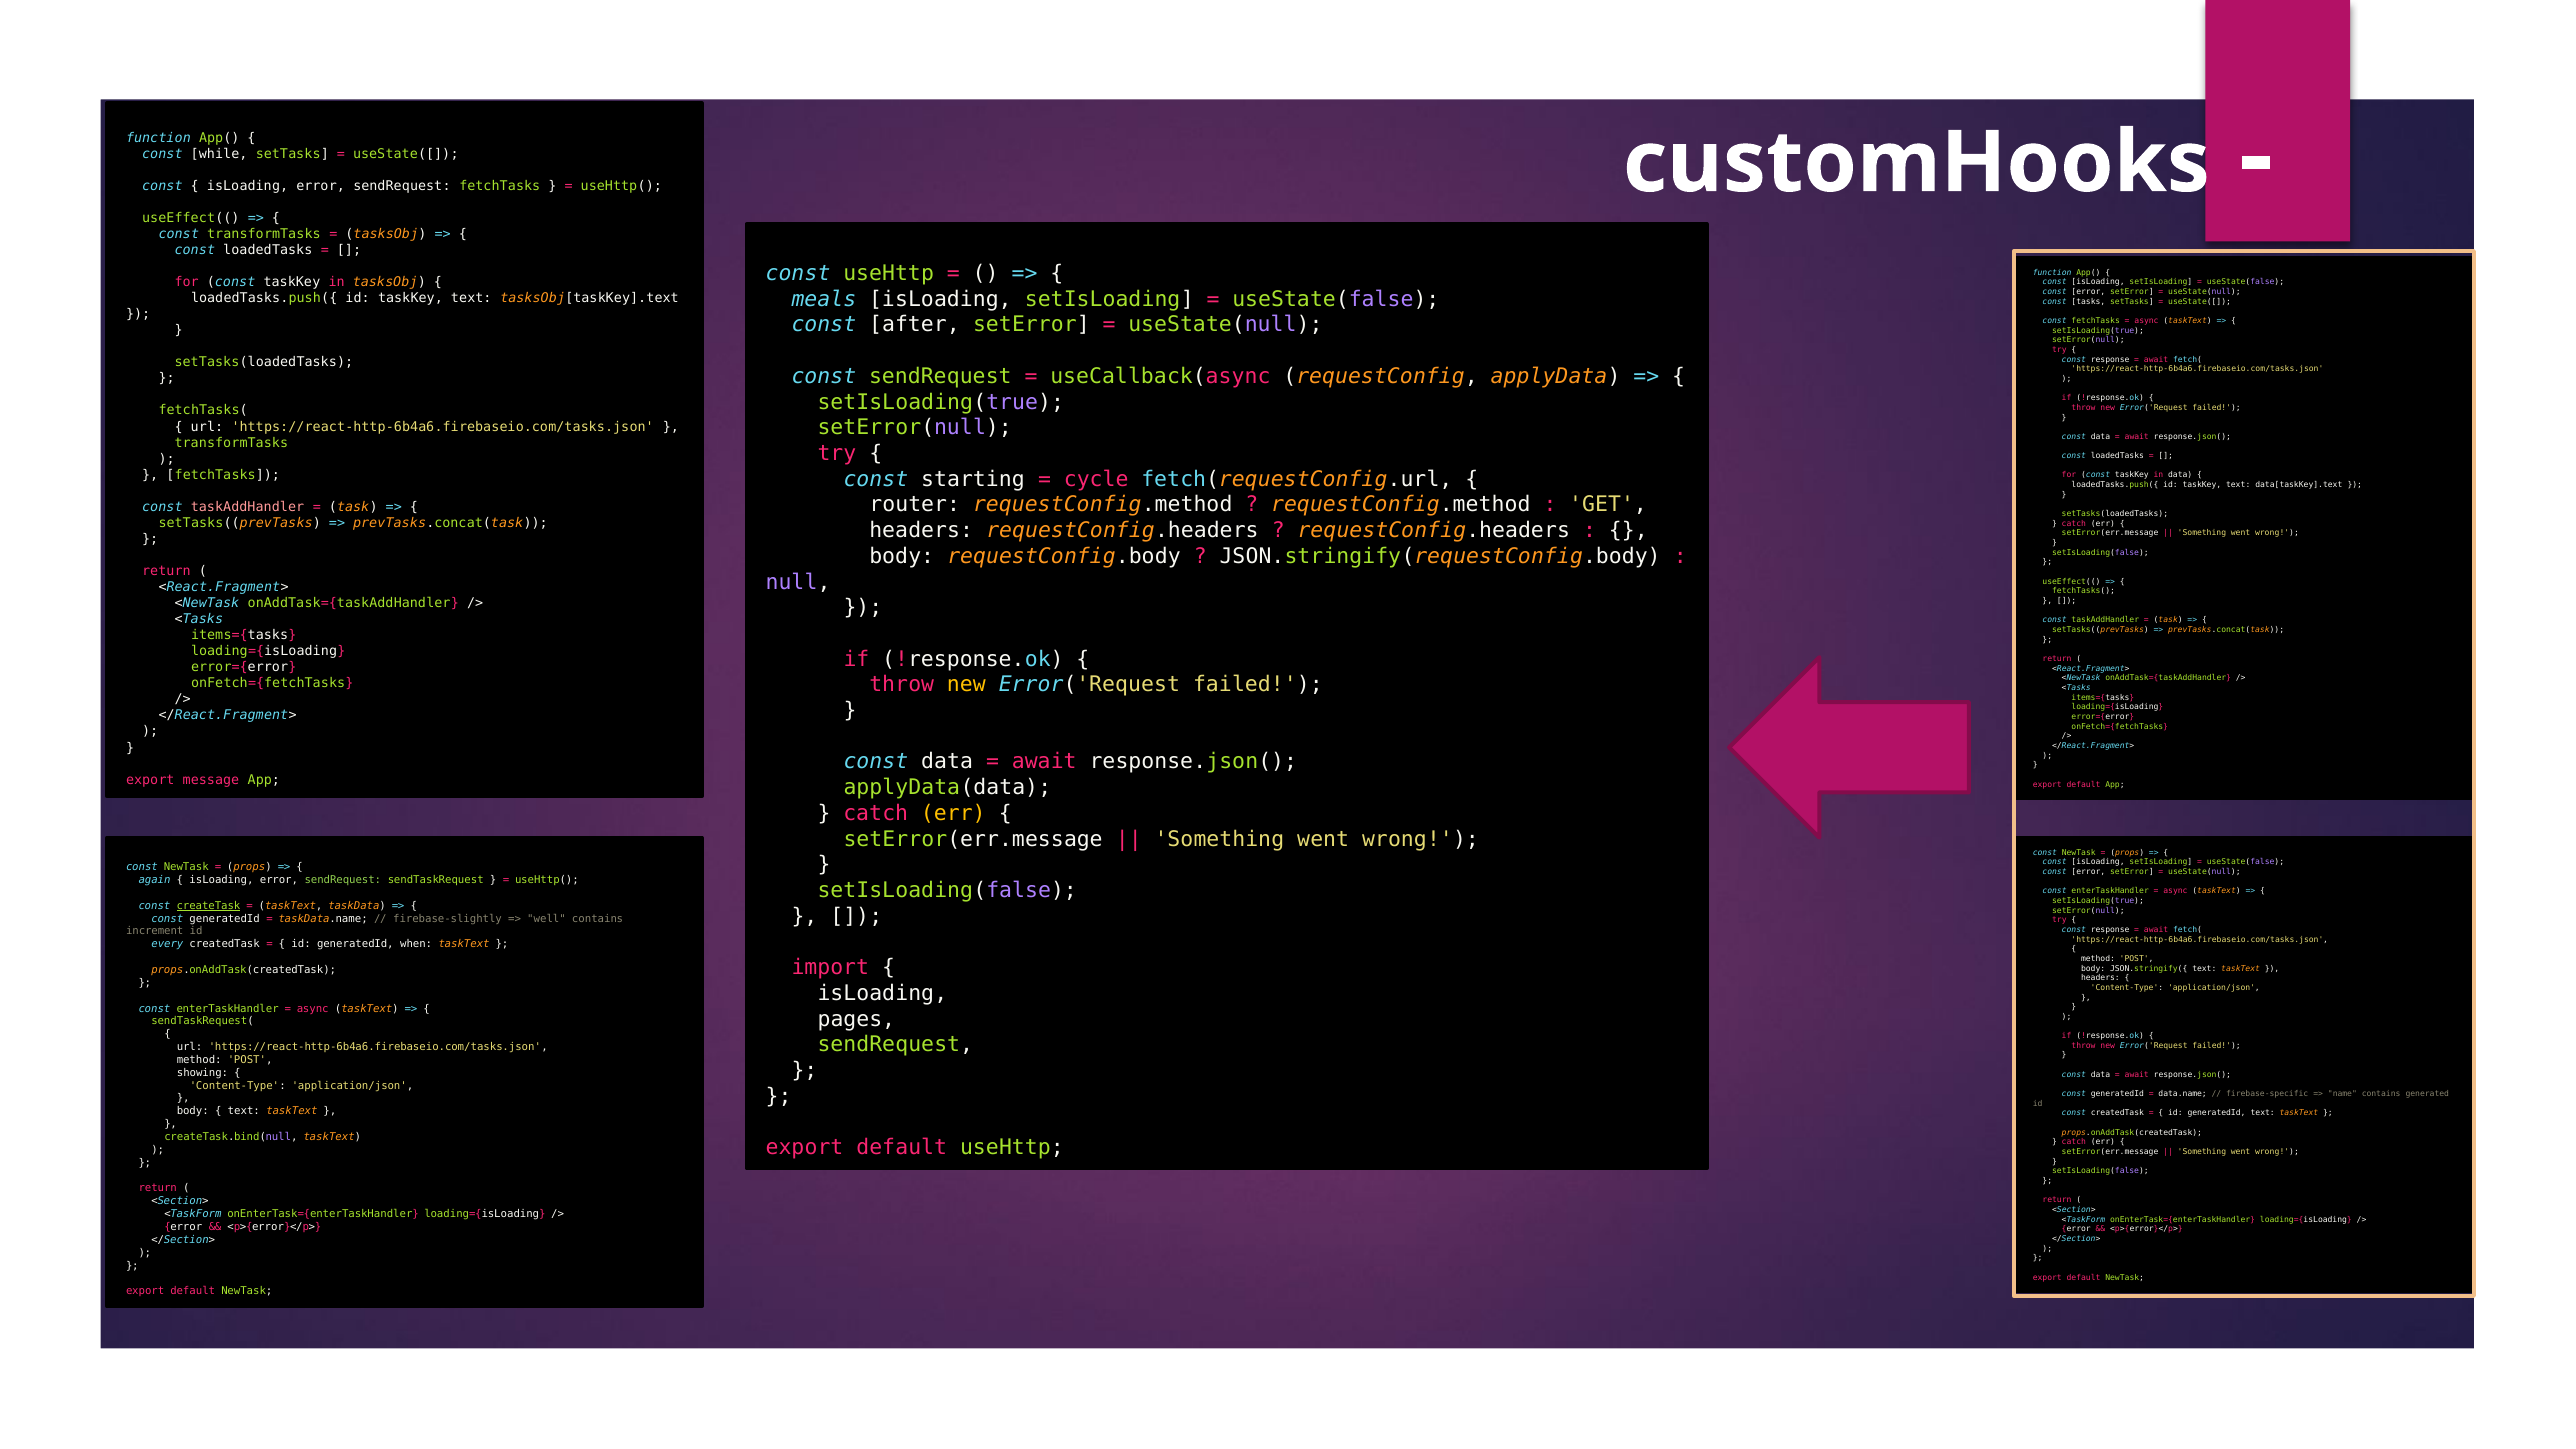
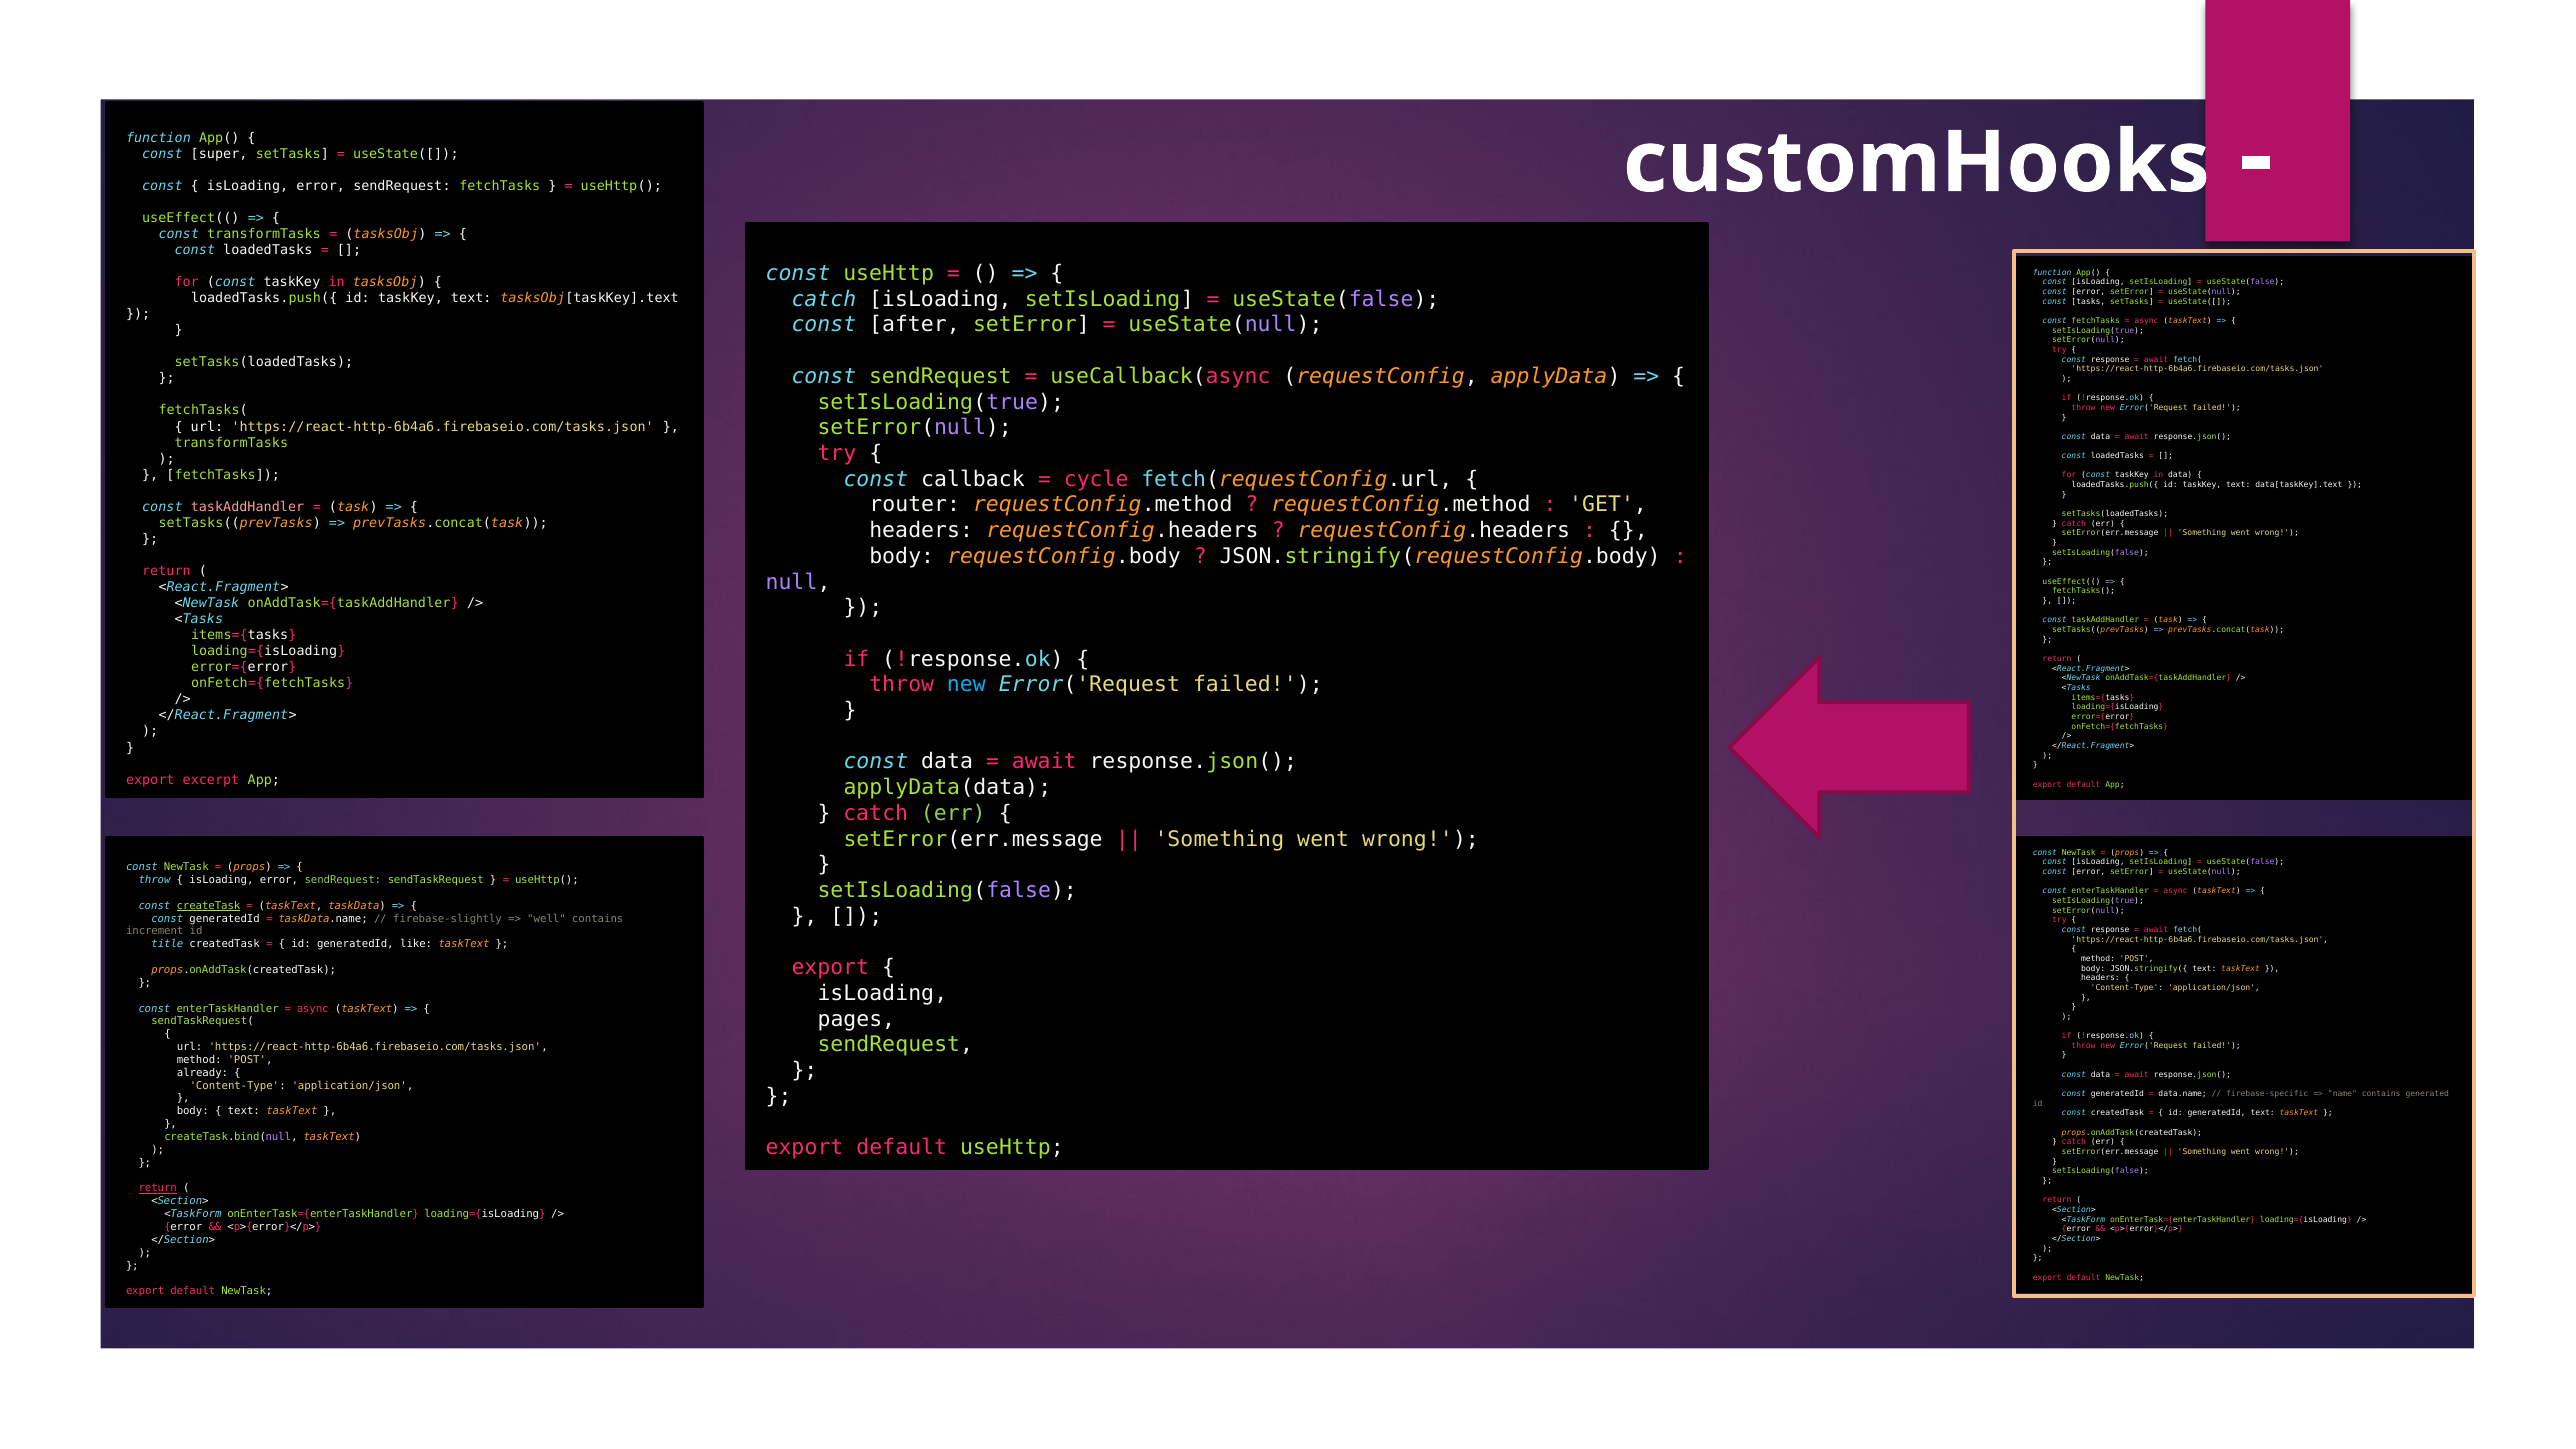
while: while -> super
meals at (824, 299): meals -> catch
starting: starting -> callback
new at (966, 685) colour: yellow -> light blue
message: message -> excerpt
err at (953, 813) colour: yellow -> light green
again at (155, 880): again -> throw
every: every -> title
when: when -> like
import at (830, 968): import -> export
showing: showing -> already
return at (158, 1188) underline: none -> present
